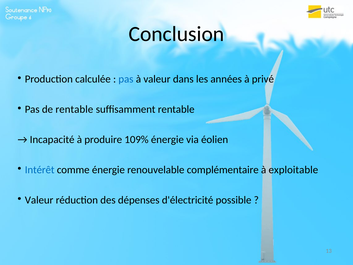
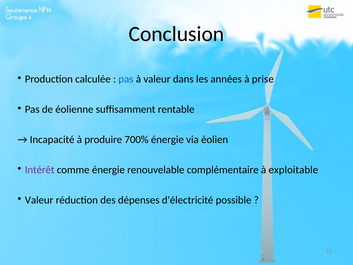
privé: privé -> prise
de rentable: rentable -> éolienne
109%: 109% -> 700%
Intérêt colour: blue -> purple
